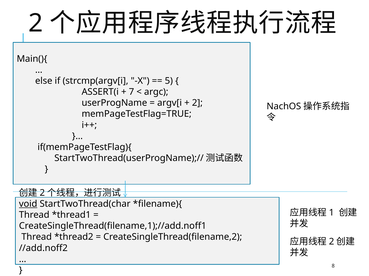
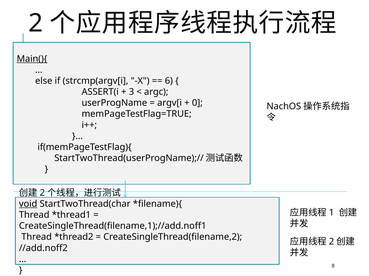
Main(){ underline: none -> present
5: 5 -> 6
7: 7 -> 3
2 at (197, 103): 2 -> 0
